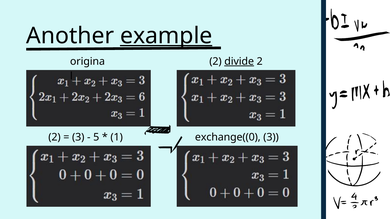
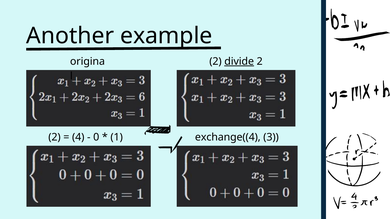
example underline: present -> none
3 at (78, 137): 3 -> 4
5: 5 -> 0
exchange((0: exchange((0 -> exchange((4
